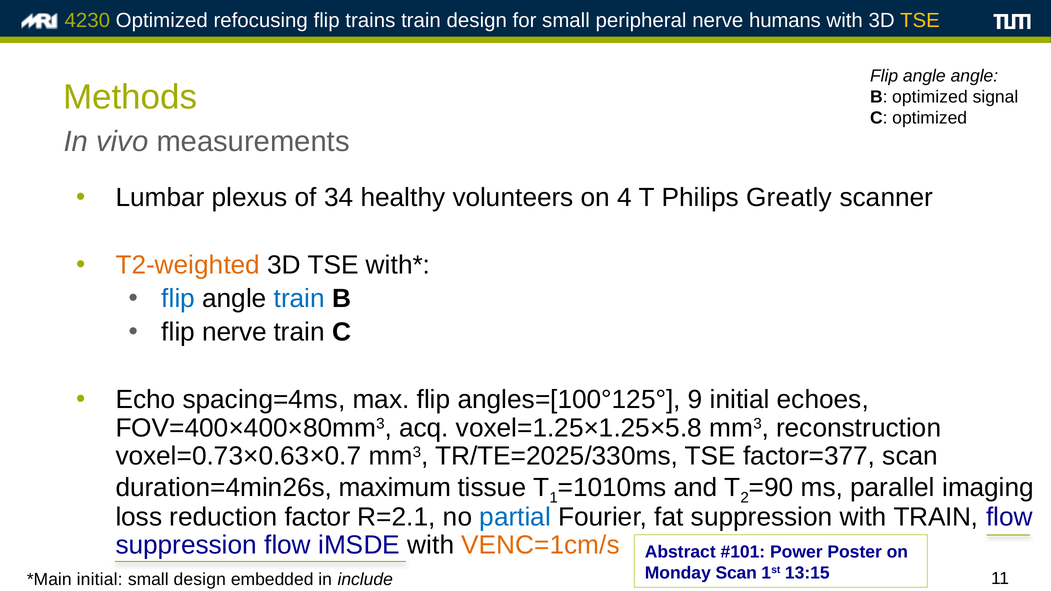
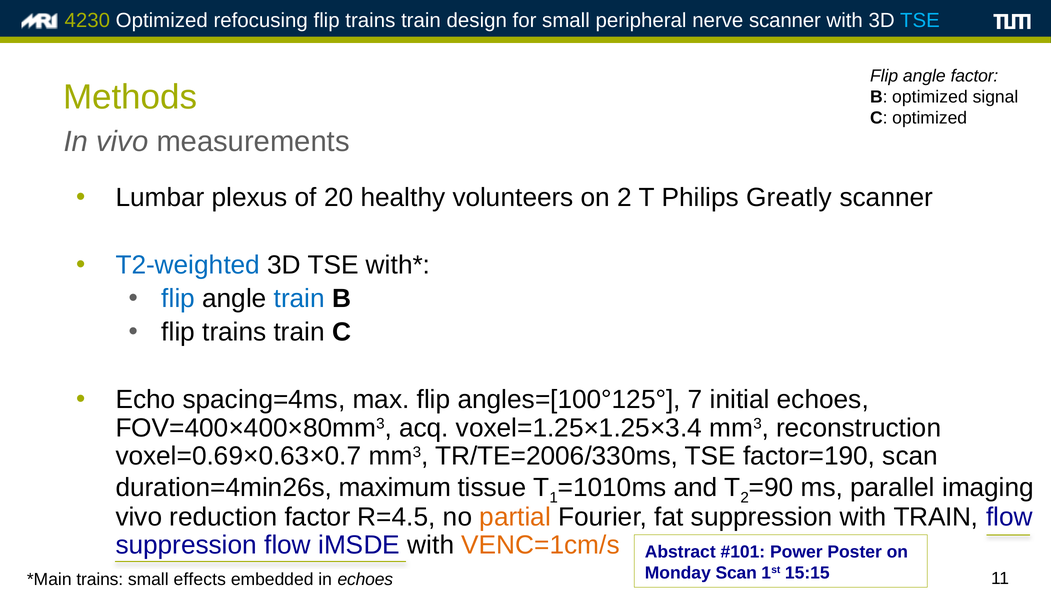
humans at (785, 21): humans -> scanner
TSE at (920, 21) colour: yellow -> light blue
angle angle: angle -> factor
34: 34 -> 20
on 4: 4 -> 2
T2-weighted colour: orange -> blue
nerve at (235, 332): nerve -> trains
9: 9 -> 7
voxel=1.25×1.25×5.8: voxel=1.25×1.25×5.8 -> voxel=1.25×1.25×3.4
voxel=0.73×0.63×0.7: voxel=0.73×0.63×0.7 -> voxel=0.69×0.63×0.7
TR/TE=2025/330ms: TR/TE=2025/330ms -> TR/TE=2006/330ms
factor=377: factor=377 -> factor=190
loss at (139, 517): loss -> vivo
R=2.1: R=2.1 -> R=4.5
partial colour: blue -> orange
13:15: 13:15 -> 15:15
initial at (100, 579): initial -> trains
small design: design -> effects
in include: include -> echoes
